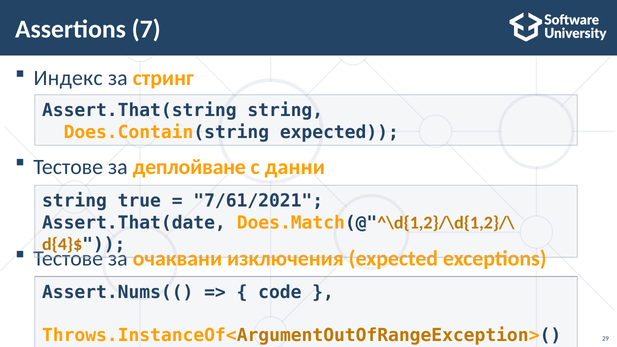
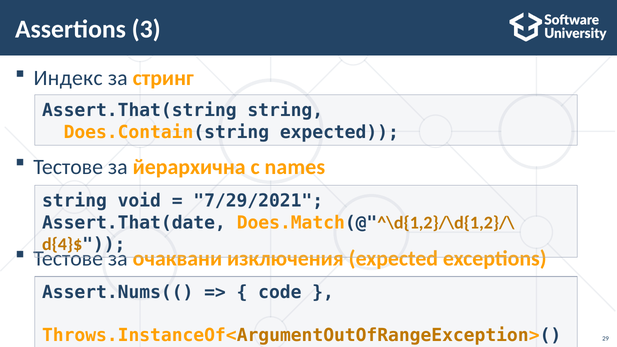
7: 7 -> 3
деплойване: деплойване -> йерархична
данни: данни -> names
true: true -> void
7/61/2021: 7/61/2021 -> 7/29/2021
